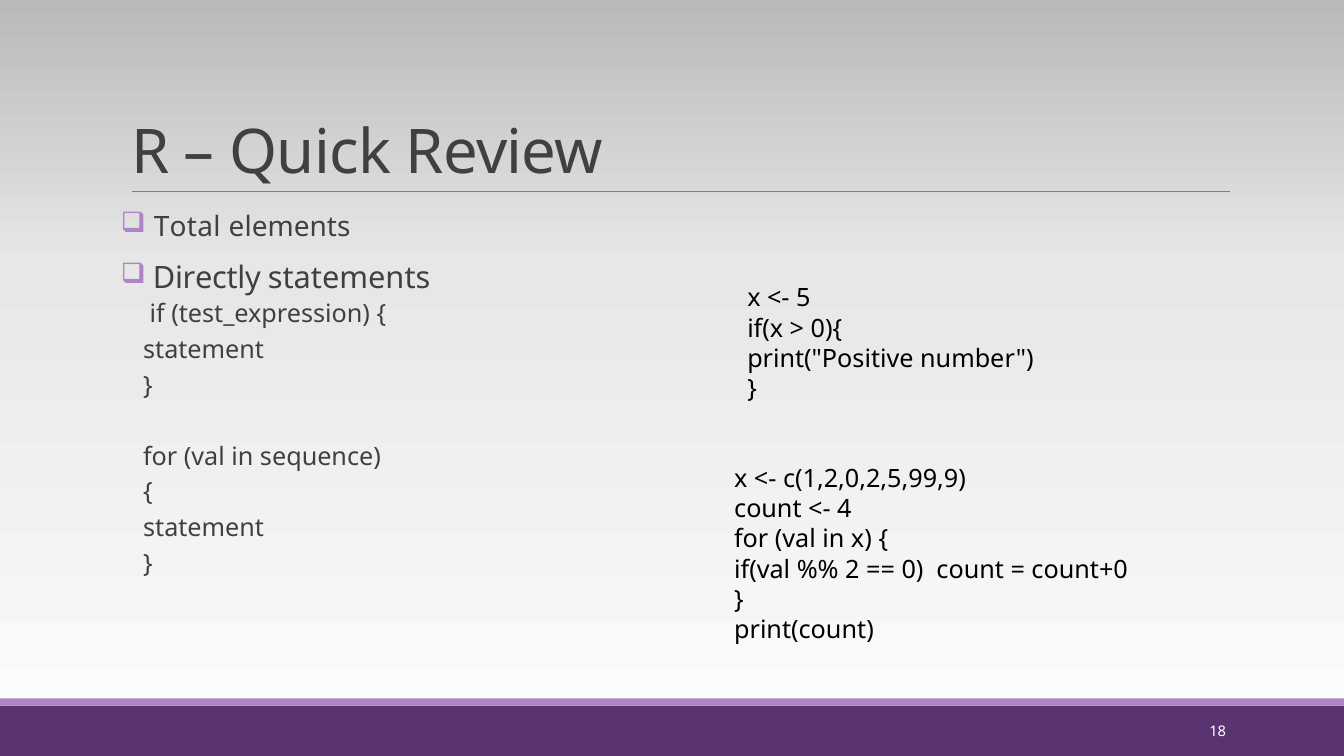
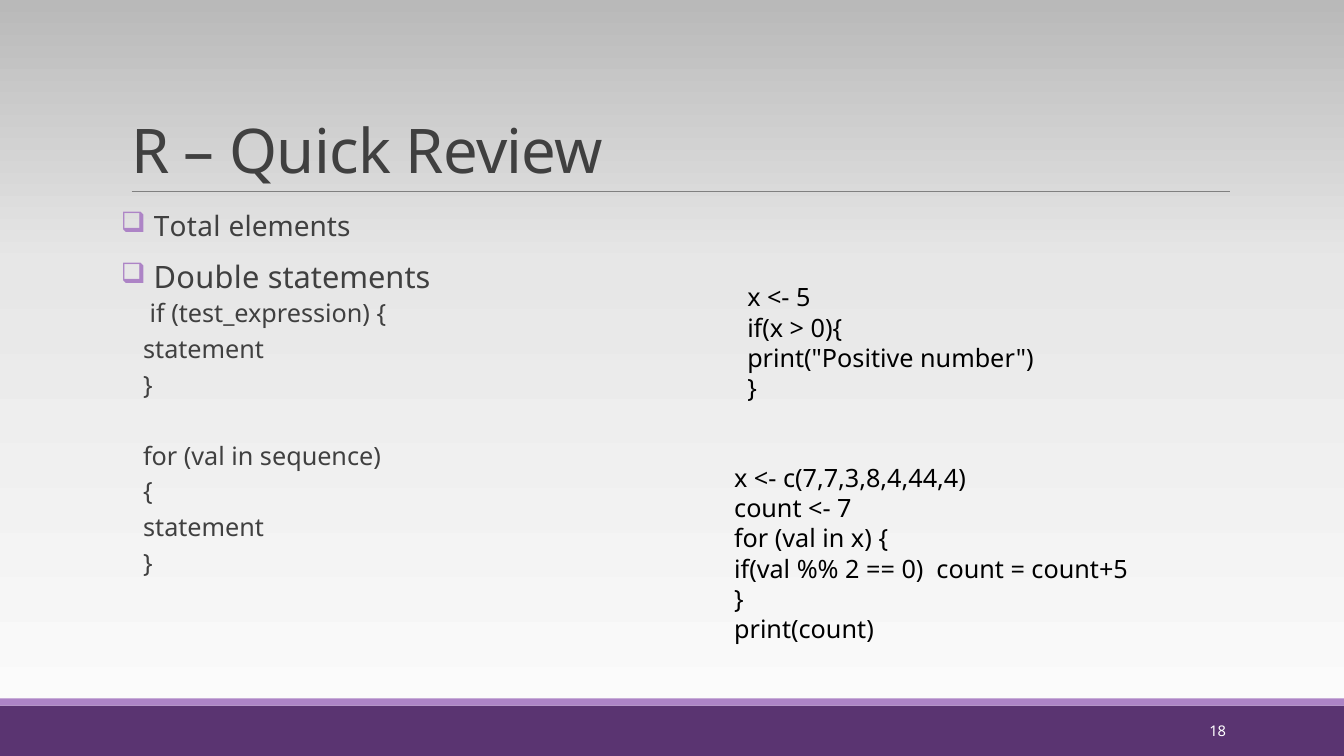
Directly: Directly -> Double
c(1,2,0,2,5,99,9: c(1,2,0,2,5,99,9 -> c(7,7,3,8,4,44,4
4: 4 -> 7
count+0: count+0 -> count+5
